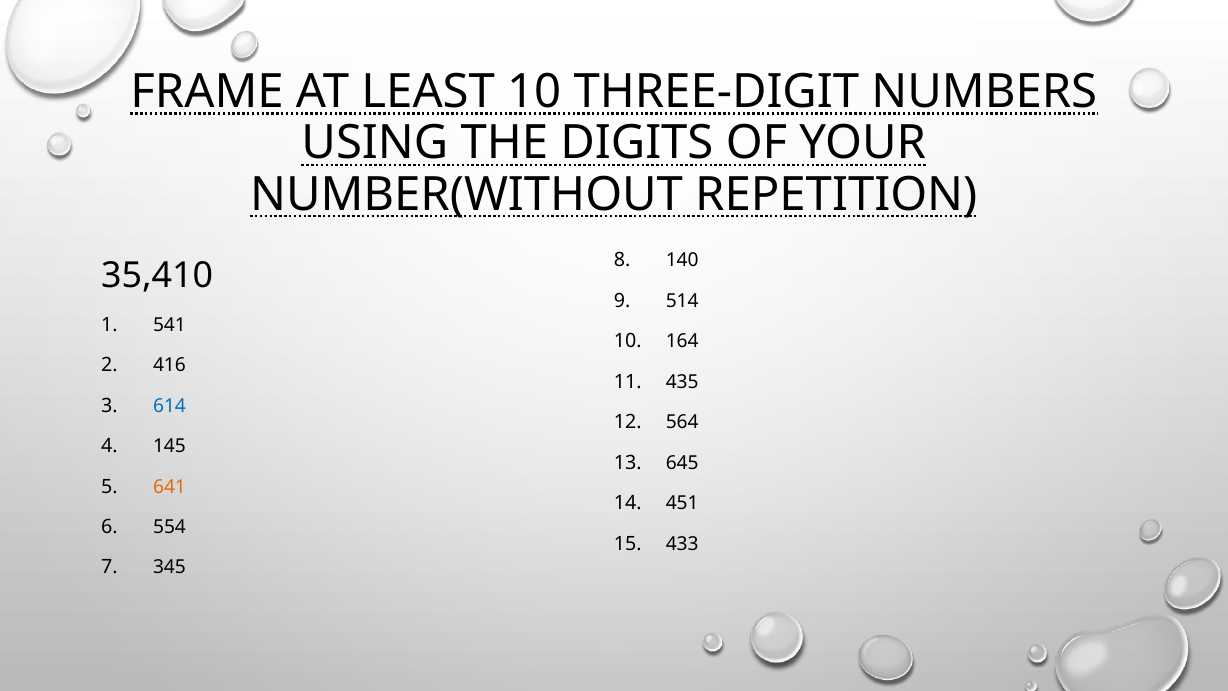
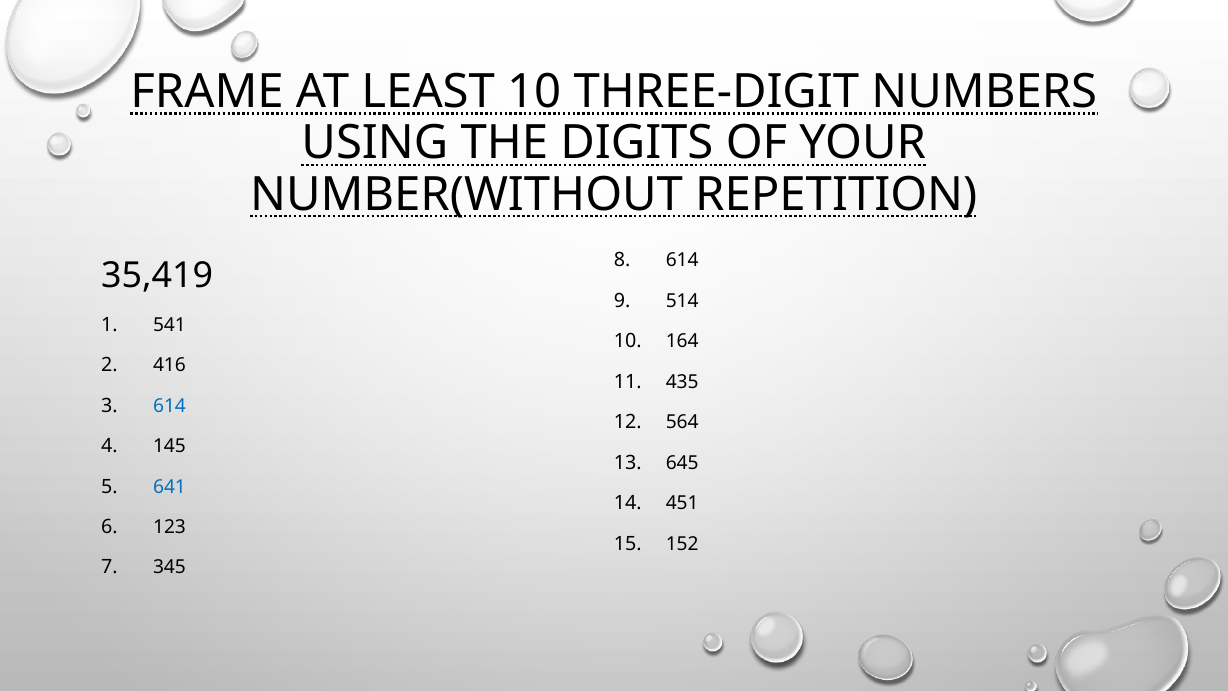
140 at (682, 260): 140 -> 614
35,410: 35,410 -> 35,419
641 colour: orange -> blue
554: 554 -> 123
433: 433 -> 152
